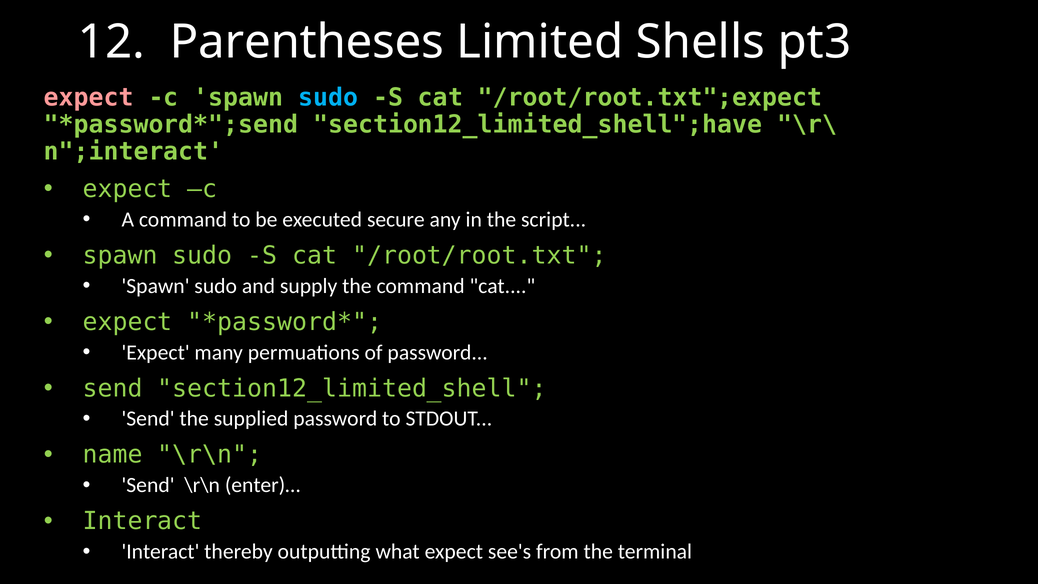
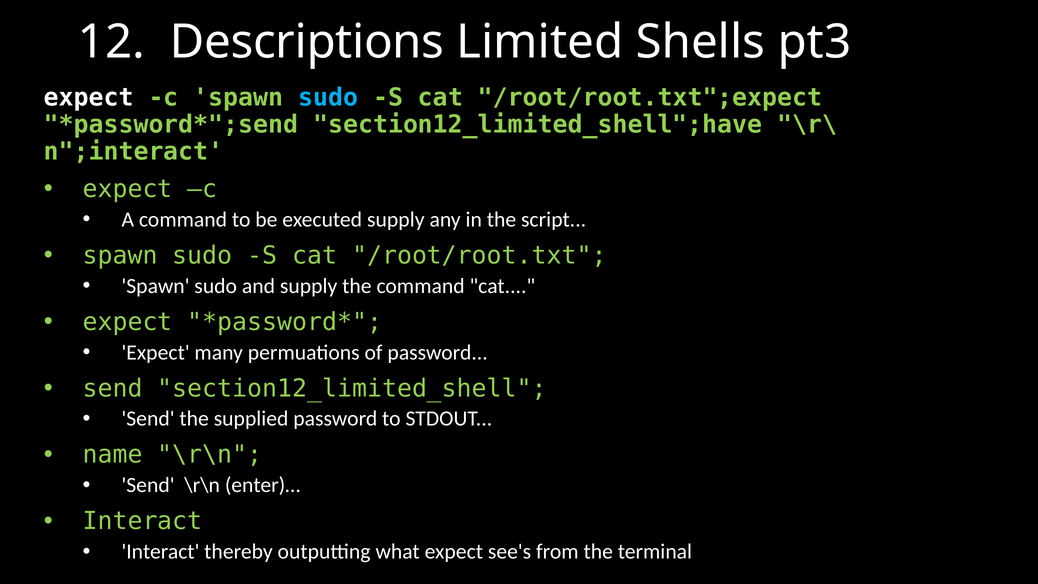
Parentheses: Parentheses -> Descriptions
expect at (89, 98) colour: pink -> white
executed secure: secure -> supply
